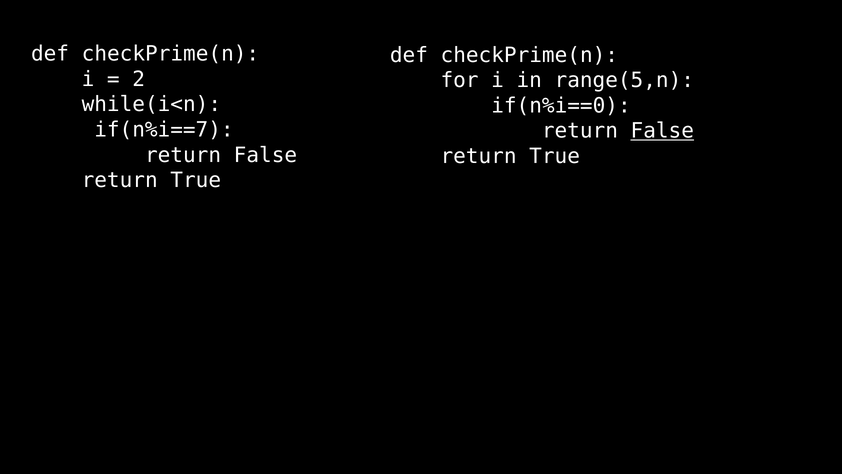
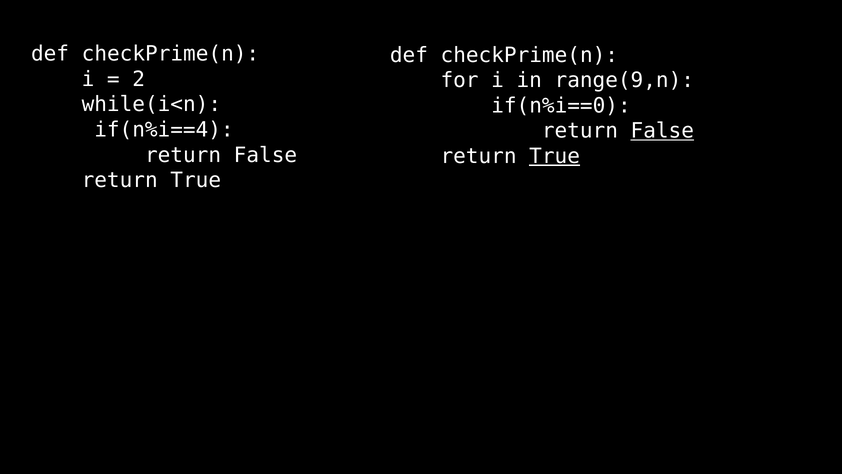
range(5,n: range(5,n -> range(9,n
if(n%i==7: if(n%i==7 -> if(n%i==4
True at (555, 156) underline: none -> present
